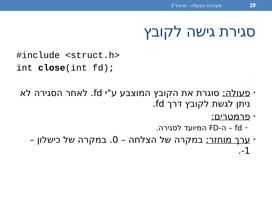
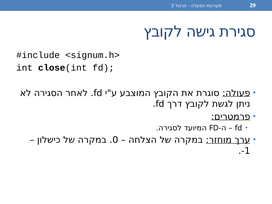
<struct.h>: <struct.h> -> <signum.h>
